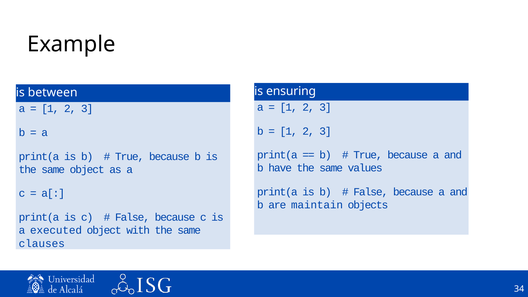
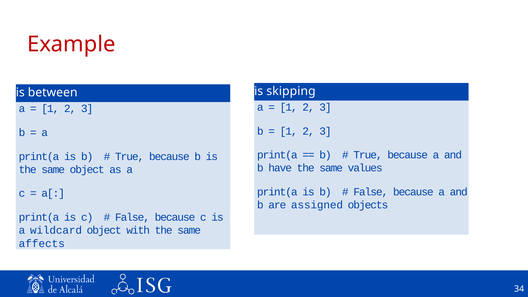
Example colour: black -> red
ensuring: ensuring -> skipping
maintain: maintain -> assigned
executed: executed -> wildcard
clauses: clauses -> affects
